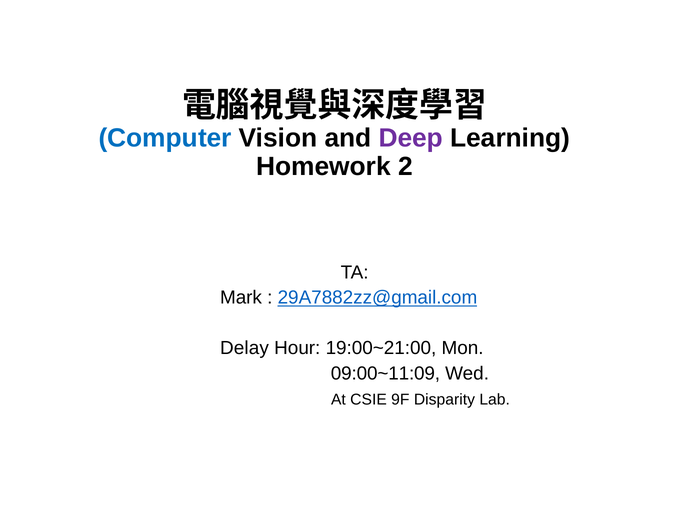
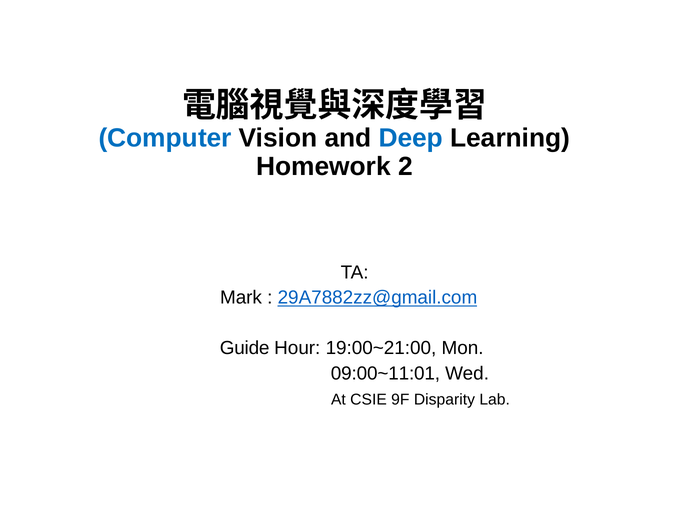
Deep colour: purple -> blue
Delay: Delay -> Guide
09:00~11:09: 09:00~11:09 -> 09:00~11:01
